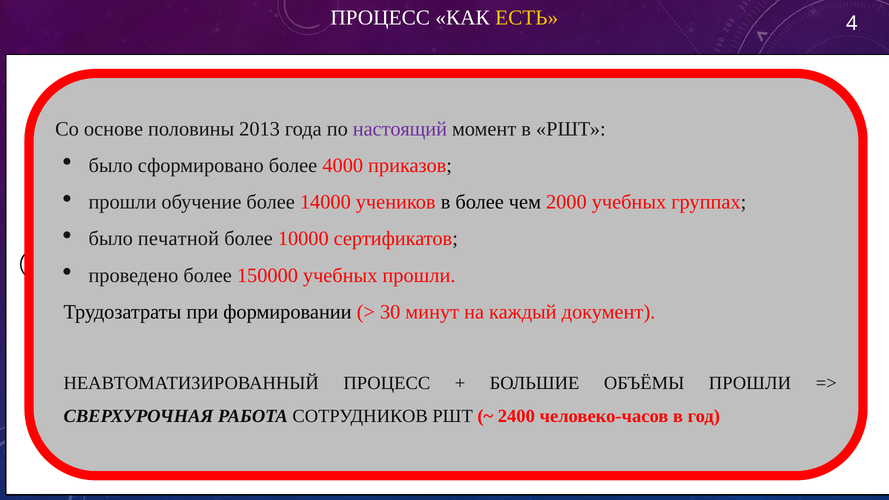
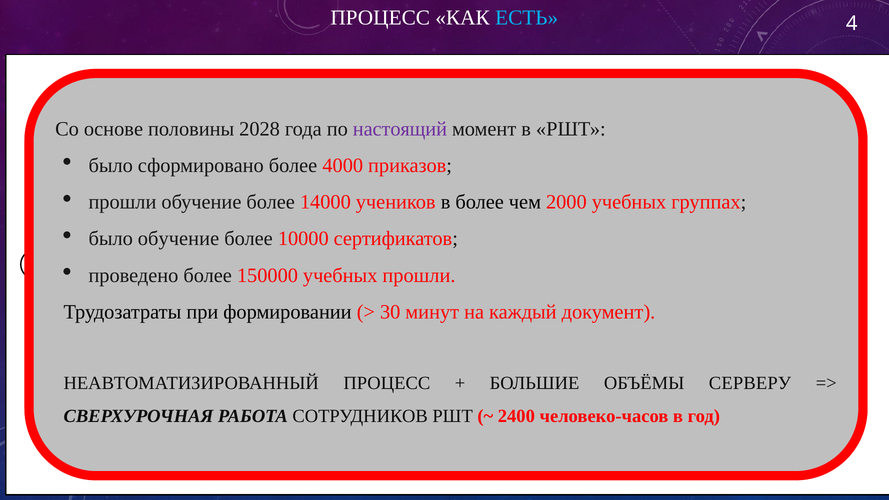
ЕСТЬ colour: yellow -> light blue
2013: 2013 -> 2028
было печатной: печатной -> обучение
ПРОШЛИ at (750, 383): ПРОШЛИ -> СЕРВЕРУ
